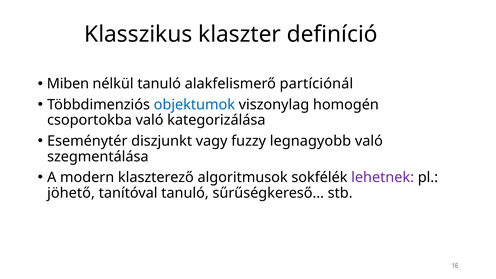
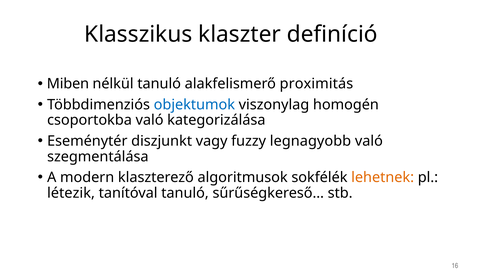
partíciónál: partíciónál -> proximitás
lehetnek colour: purple -> orange
jöhető: jöhető -> létezik
